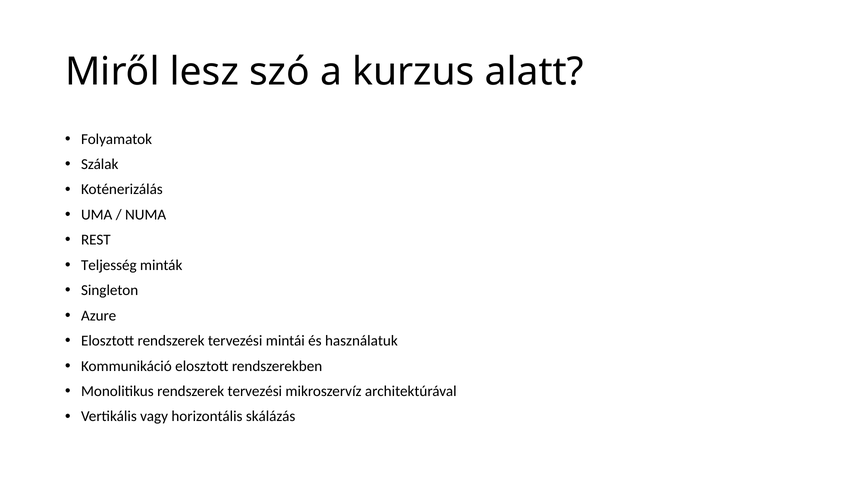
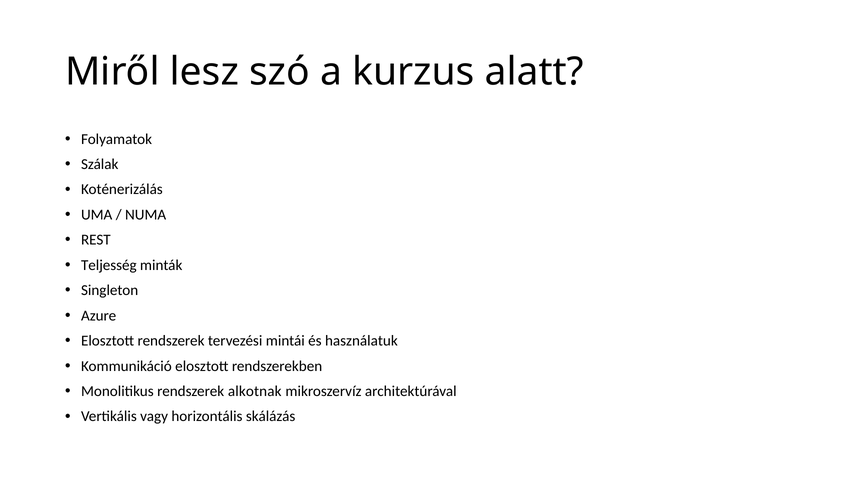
Monolitikus rendszerek tervezési: tervezési -> alkotnak
